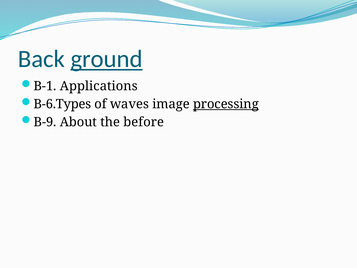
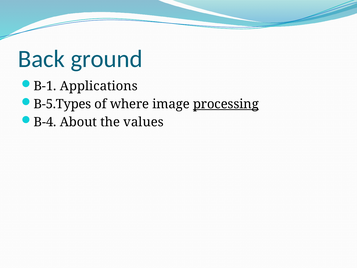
ground underline: present -> none
B-6.Types: B-6.Types -> B-5.Types
waves: waves -> where
B-9: B-9 -> B-4
before: before -> values
